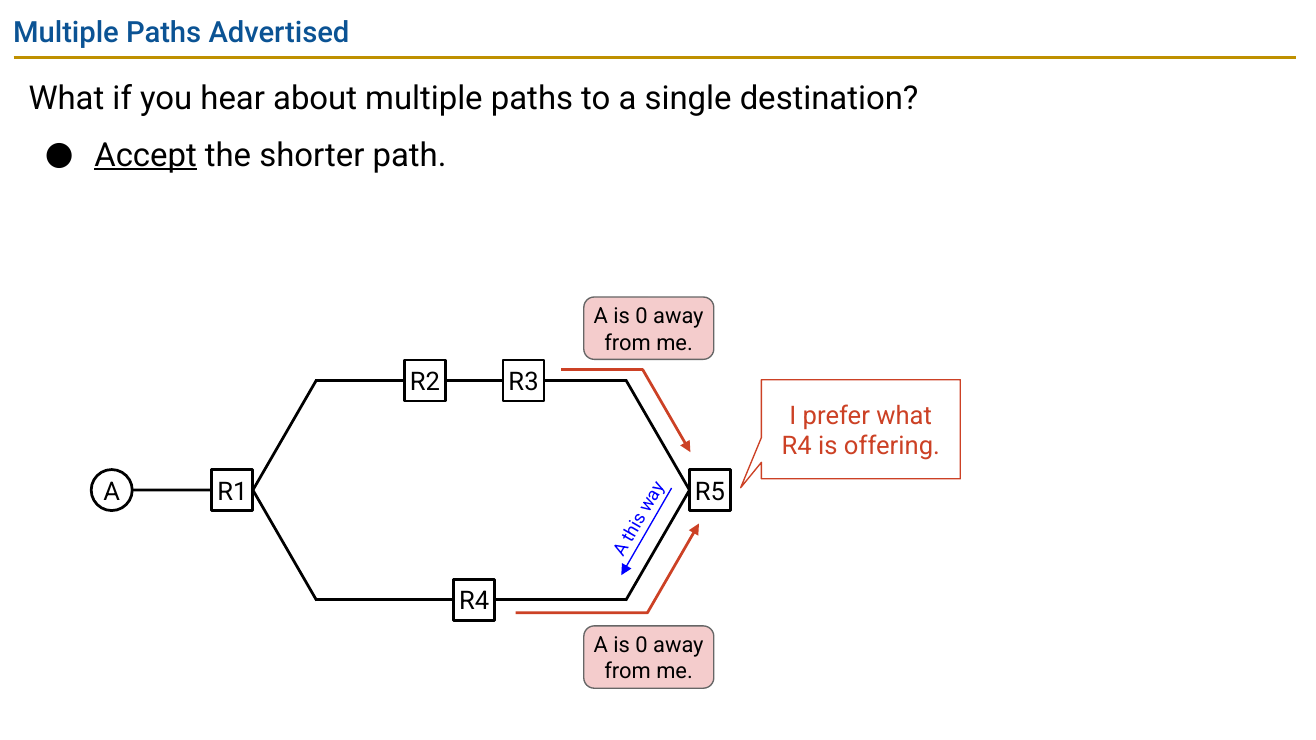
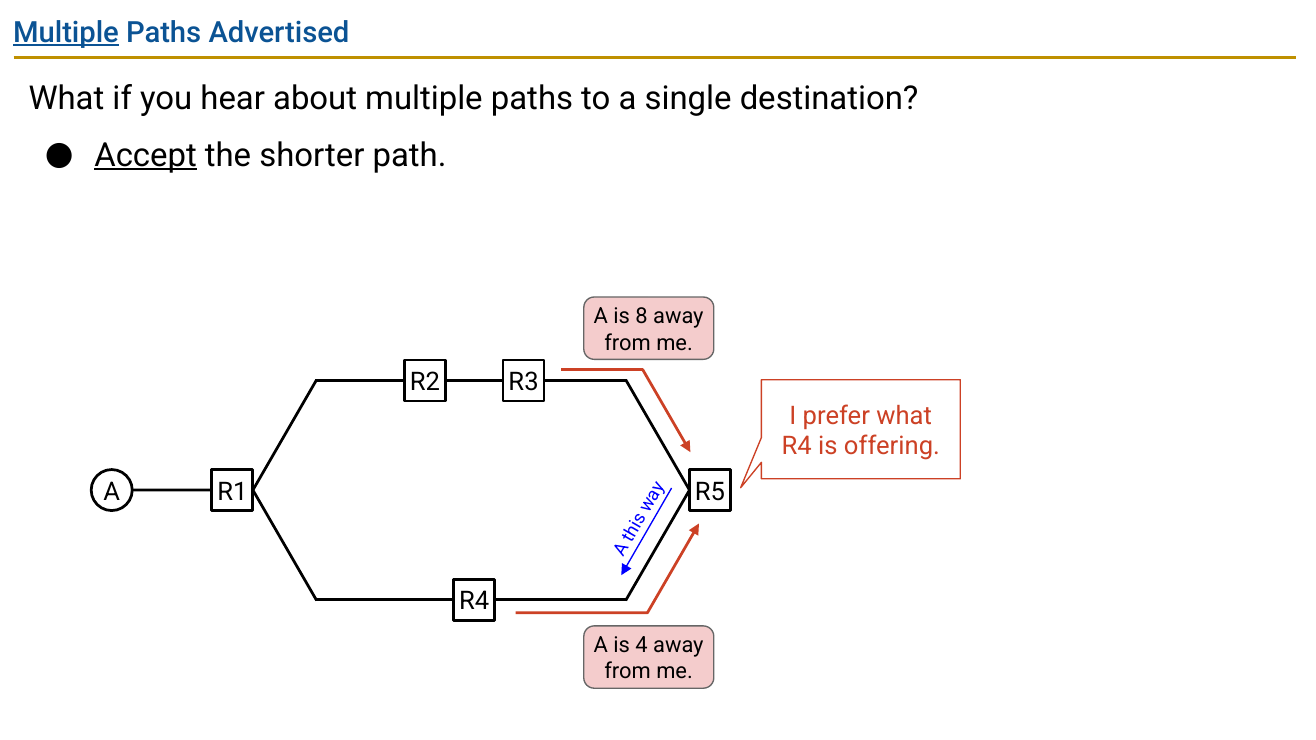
Multiple at (66, 33) underline: none -> present
0 at (641, 317): 0 -> 8
0 at (641, 646): 0 -> 4
